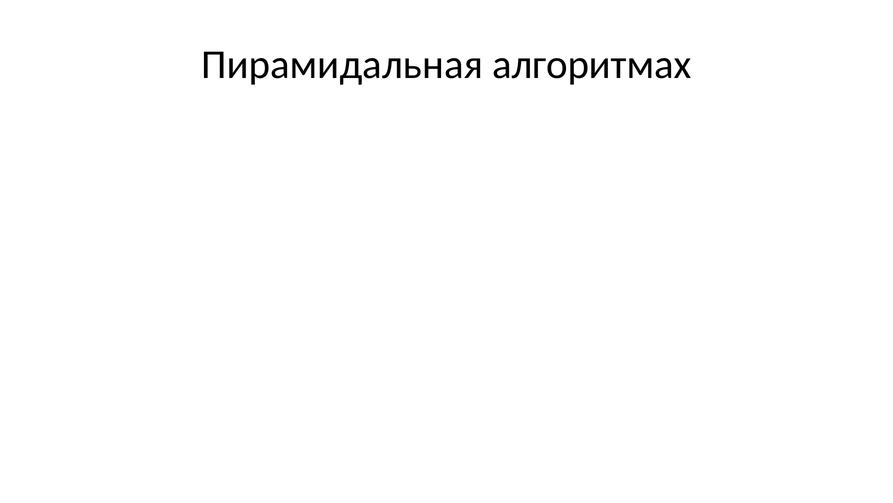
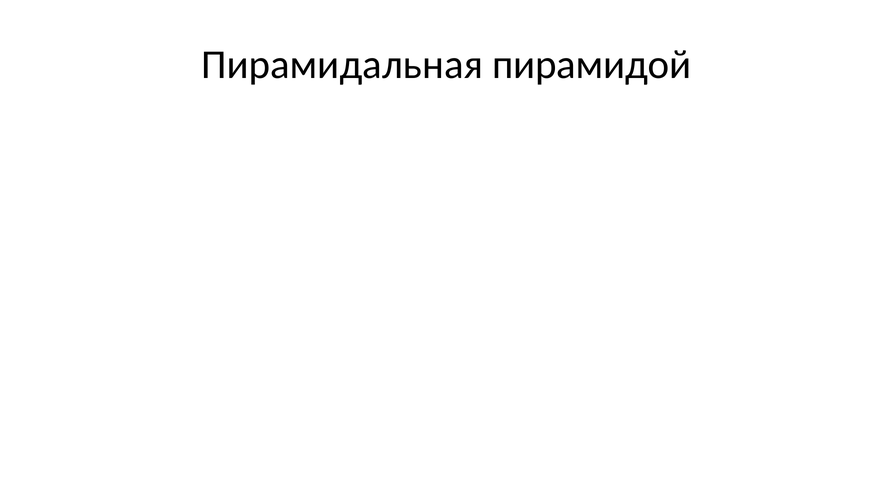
алгоритмах: алгоритмах -> пирамидой
